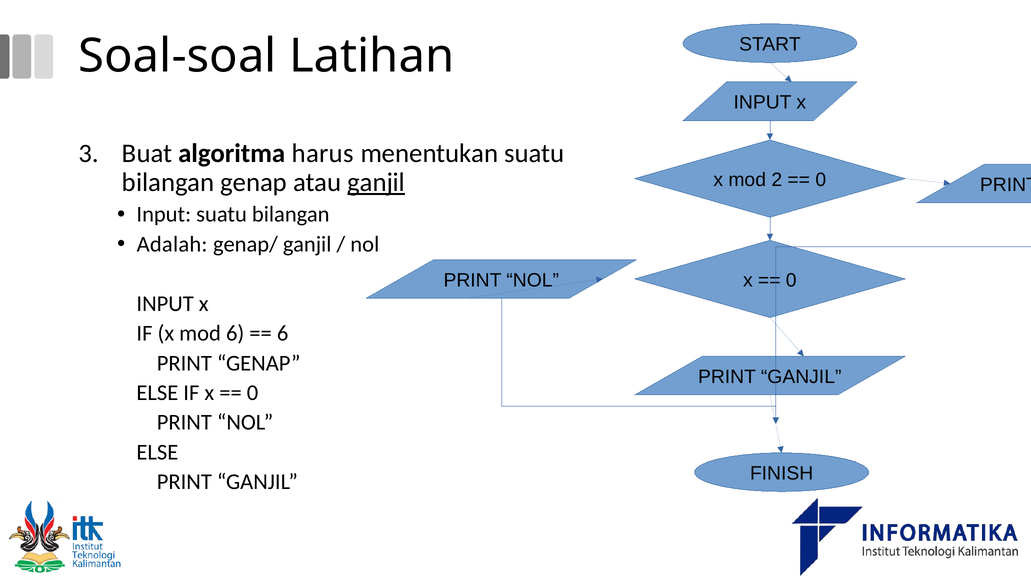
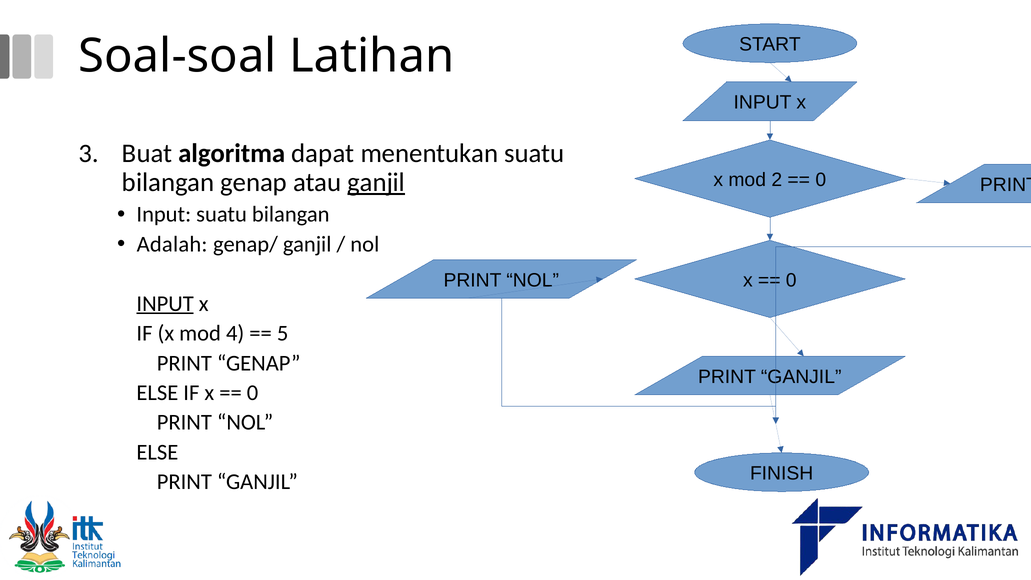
harus: harus -> dapat
INPUT at (165, 304) underline: none -> present
mod 6: 6 -> 4
6 at (283, 333): 6 -> 5
